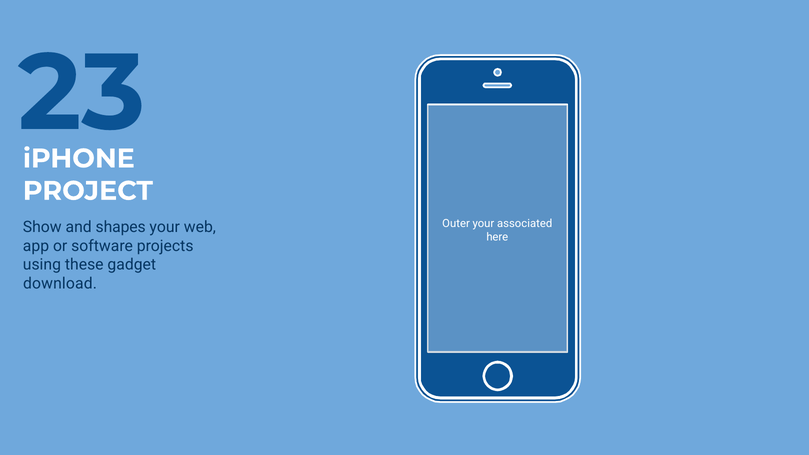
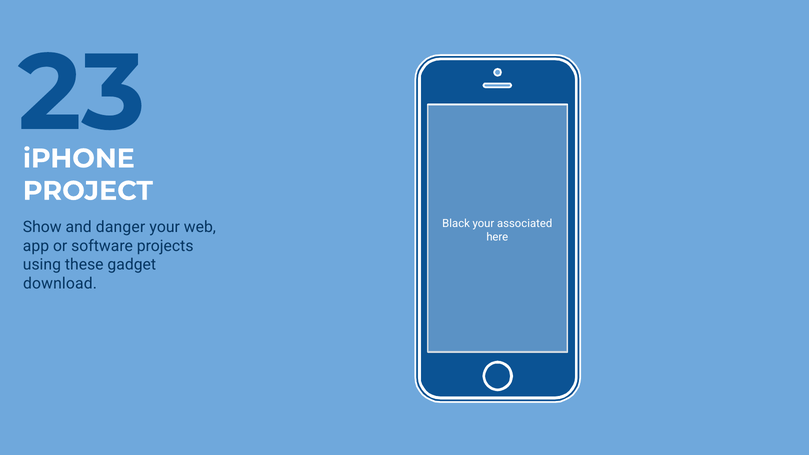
Outer: Outer -> Black
shapes: shapes -> danger
